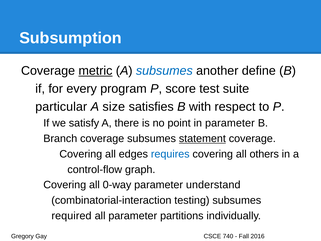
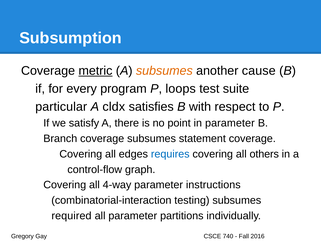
subsumes at (164, 71) colour: blue -> orange
define: define -> cause
score: score -> loops
size: size -> cldx
statement underline: present -> none
0-way: 0-way -> 4-way
understand: understand -> instructions
